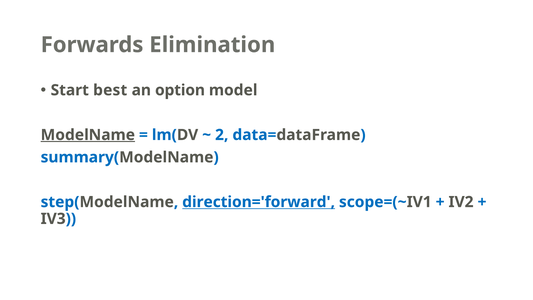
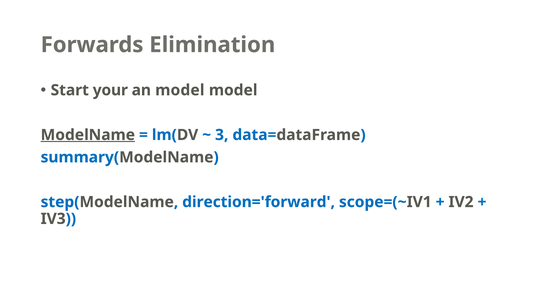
best: best -> your
an option: option -> model
2: 2 -> 3
direction='forward underline: present -> none
